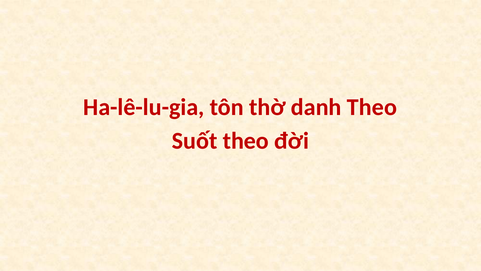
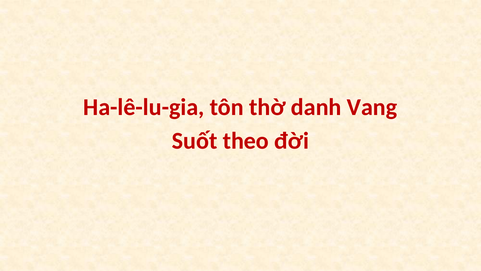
danh Theo: Theo -> Vang
